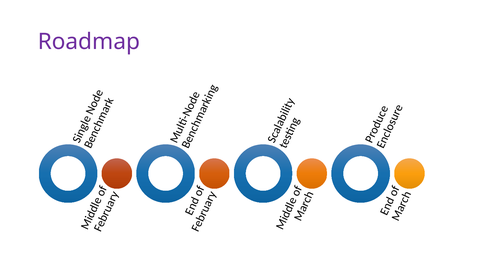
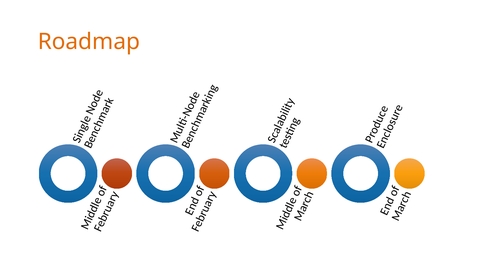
Roadmap colour: purple -> orange
